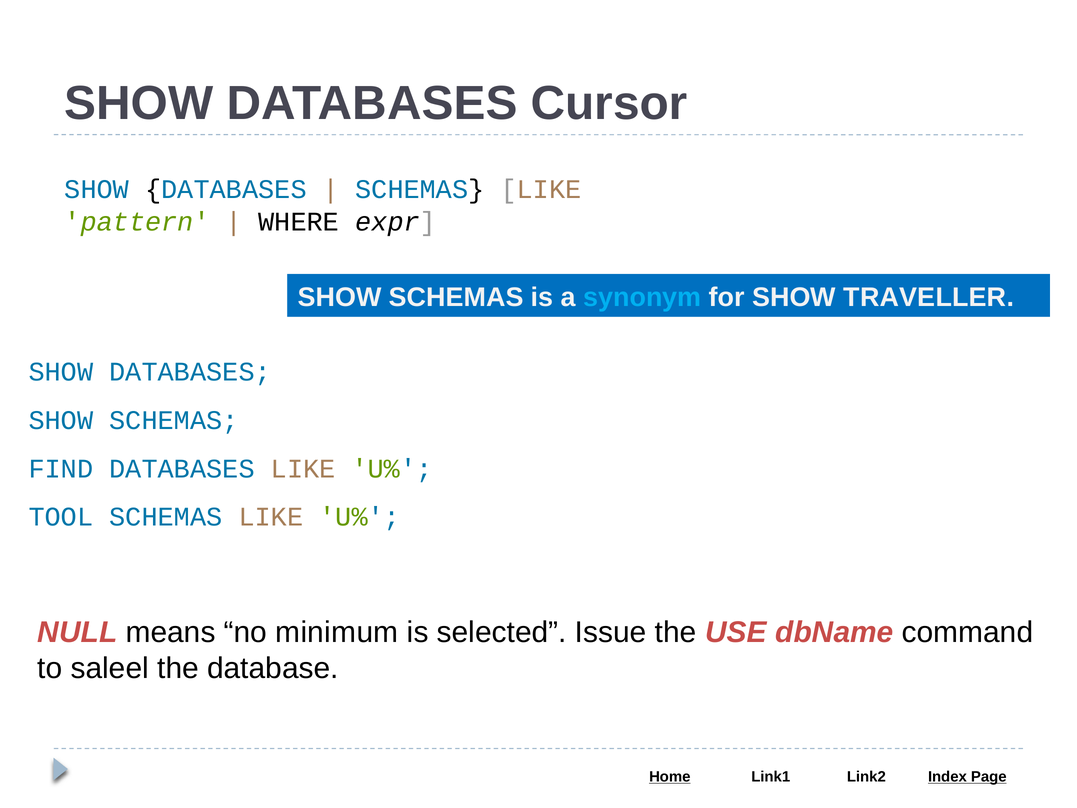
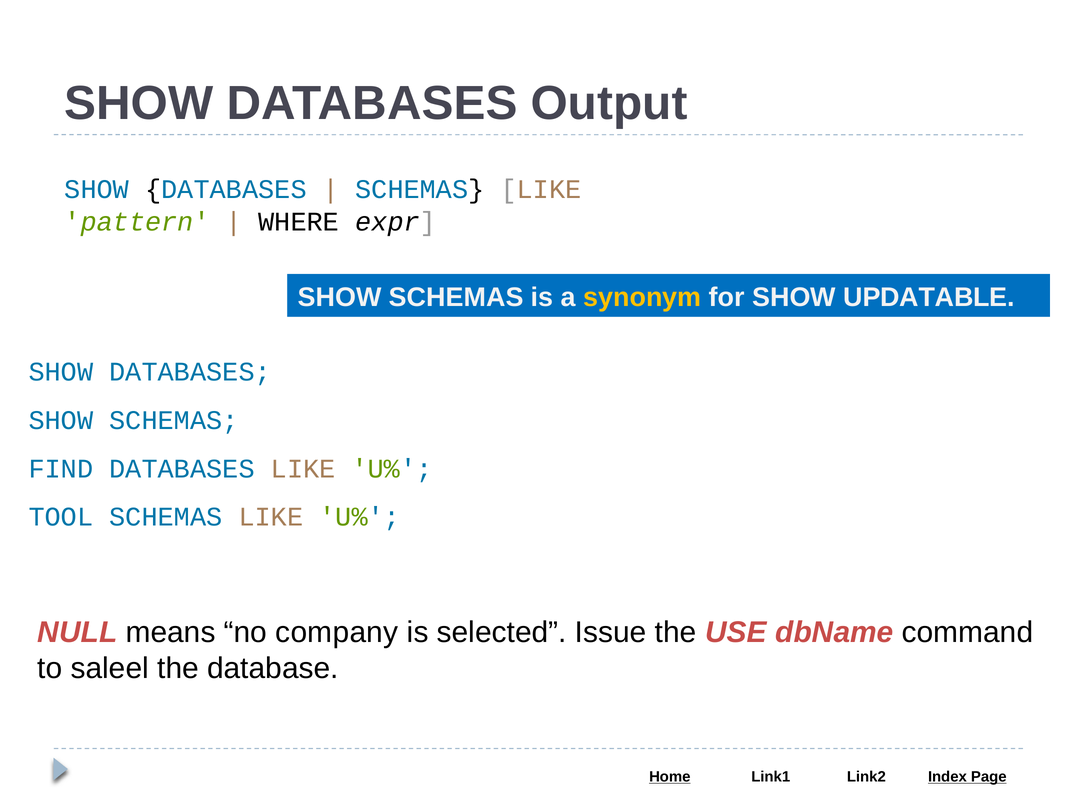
Cursor: Cursor -> Output
synonym colour: light blue -> yellow
TRAVELLER: TRAVELLER -> UPDATABLE
minimum: minimum -> company
